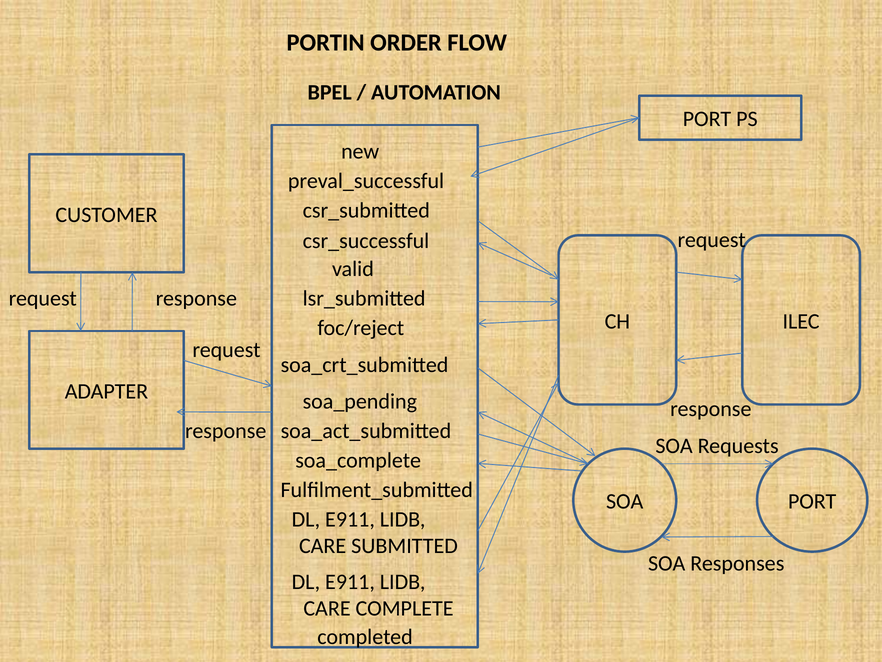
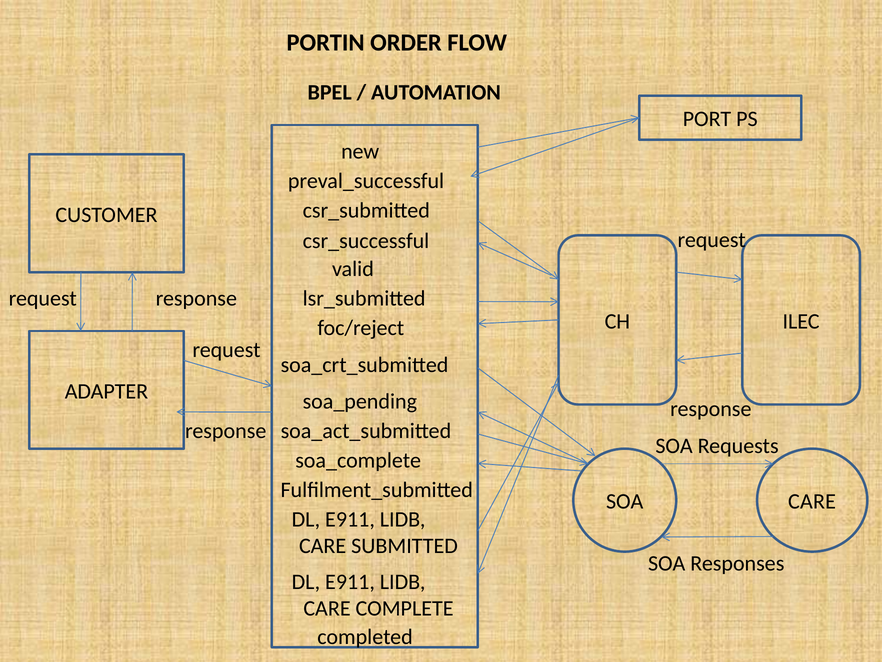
SOA PORT: PORT -> CARE
